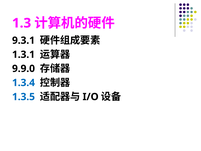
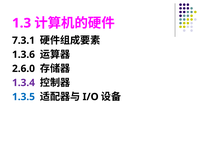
9.3.1: 9.3.1 -> 7.3.1
1.3.1: 1.3.1 -> 1.3.6
9.9.0: 9.9.0 -> 2.6.0
1.3.4 colour: blue -> purple
